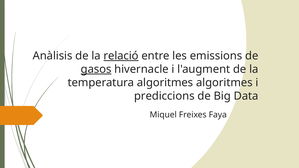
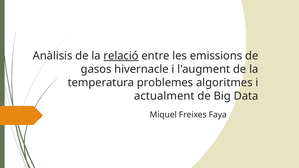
gasos underline: present -> none
temperatura algoritmes: algoritmes -> problemes
prediccions: prediccions -> actualment
